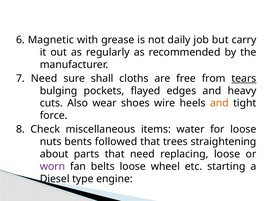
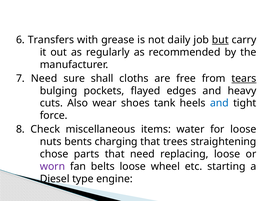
Magnetic: Magnetic -> Transfers
but underline: none -> present
wire: wire -> tank
and at (219, 103) colour: orange -> blue
followed: followed -> charging
about: about -> chose
